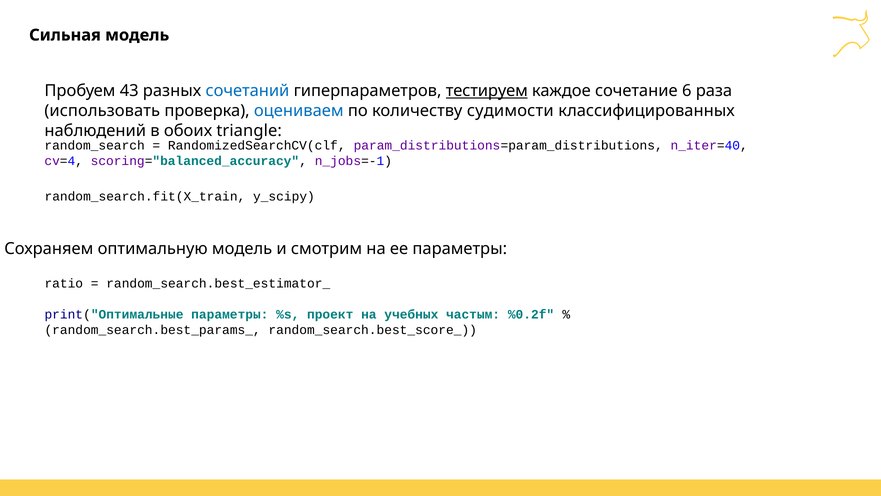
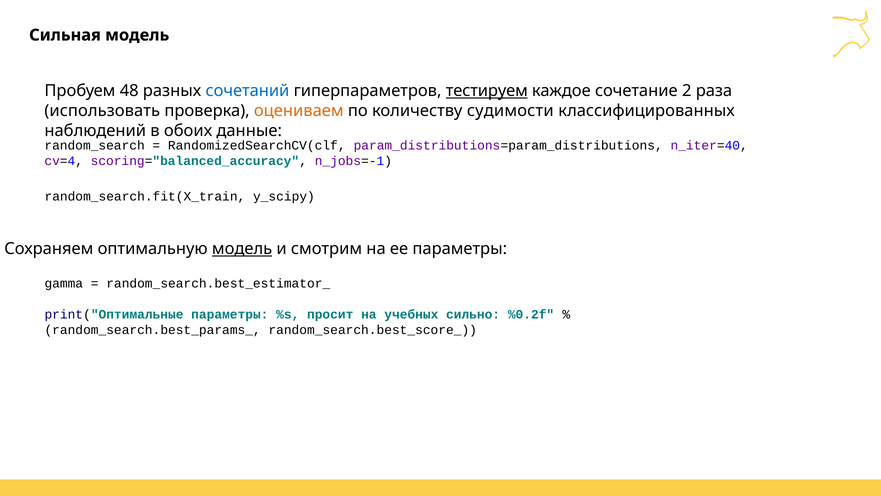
43: 43 -> 48
6: 6 -> 2
оцениваем colour: blue -> orange
triangle: triangle -> данные
модель at (242, 249) underline: none -> present
ratio: ratio -> gamma
проект: проект -> просит
частым: частым -> сильно
